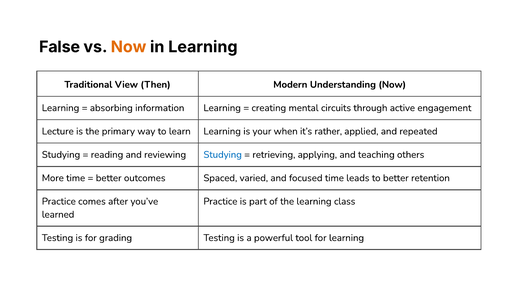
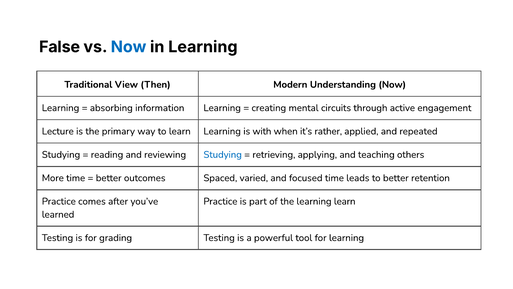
Now at (129, 47) colour: orange -> blue
your: your -> with
learning class: class -> learn
